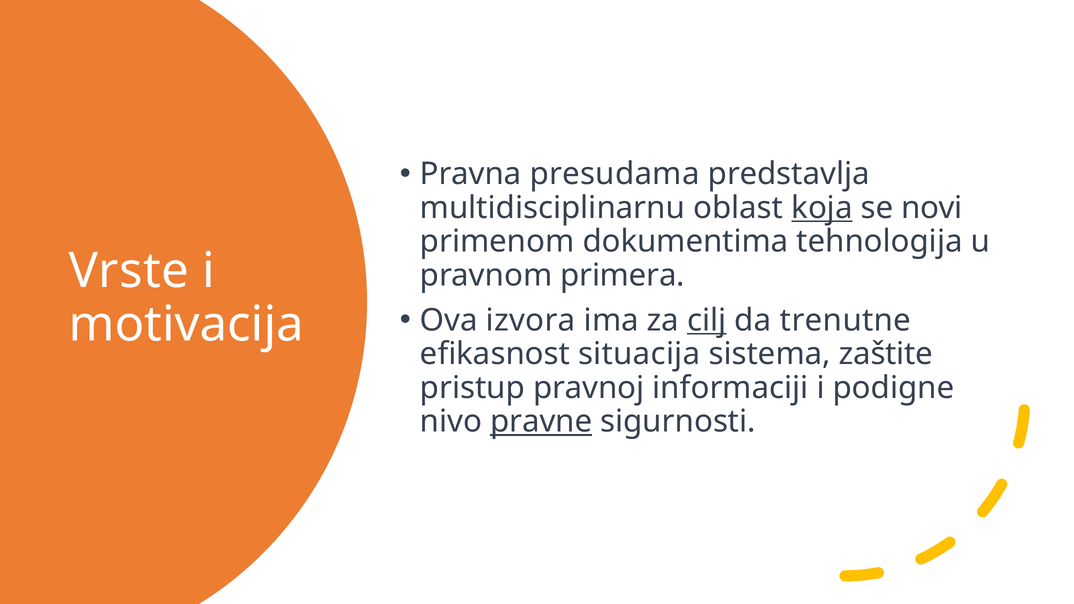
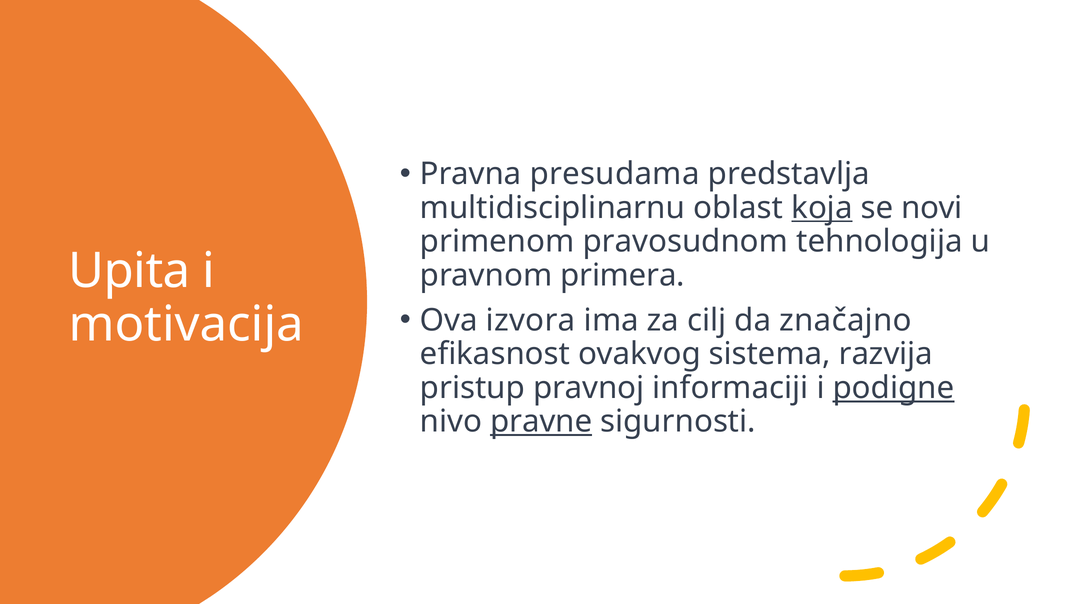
dokumentima: dokumentima -> pravosudnom
Vrste: Vrste -> Upita
cilj underline: present -> none
trenutne: trenutne -> značajno
situacija: situacija -> ovakvog
zaštite: zaštite -> razvija
podigne underline: none -> present
